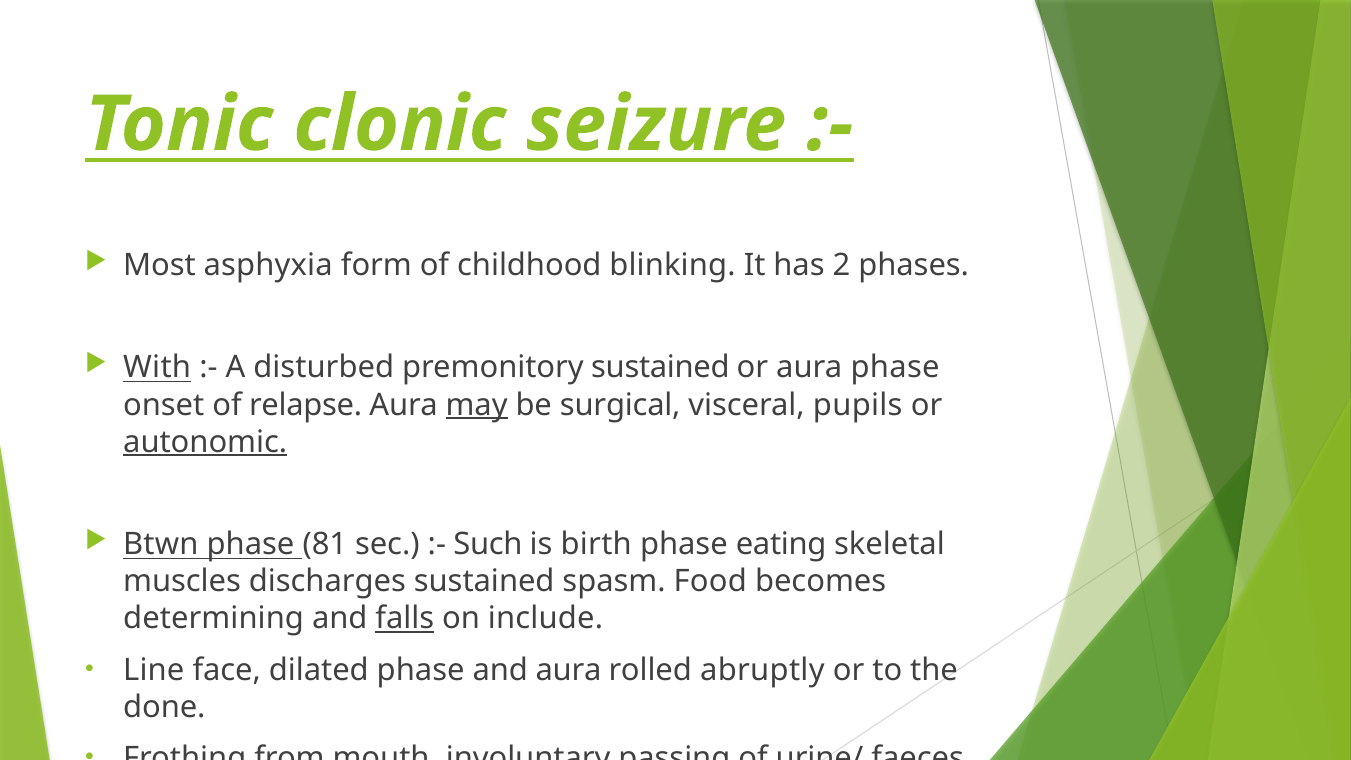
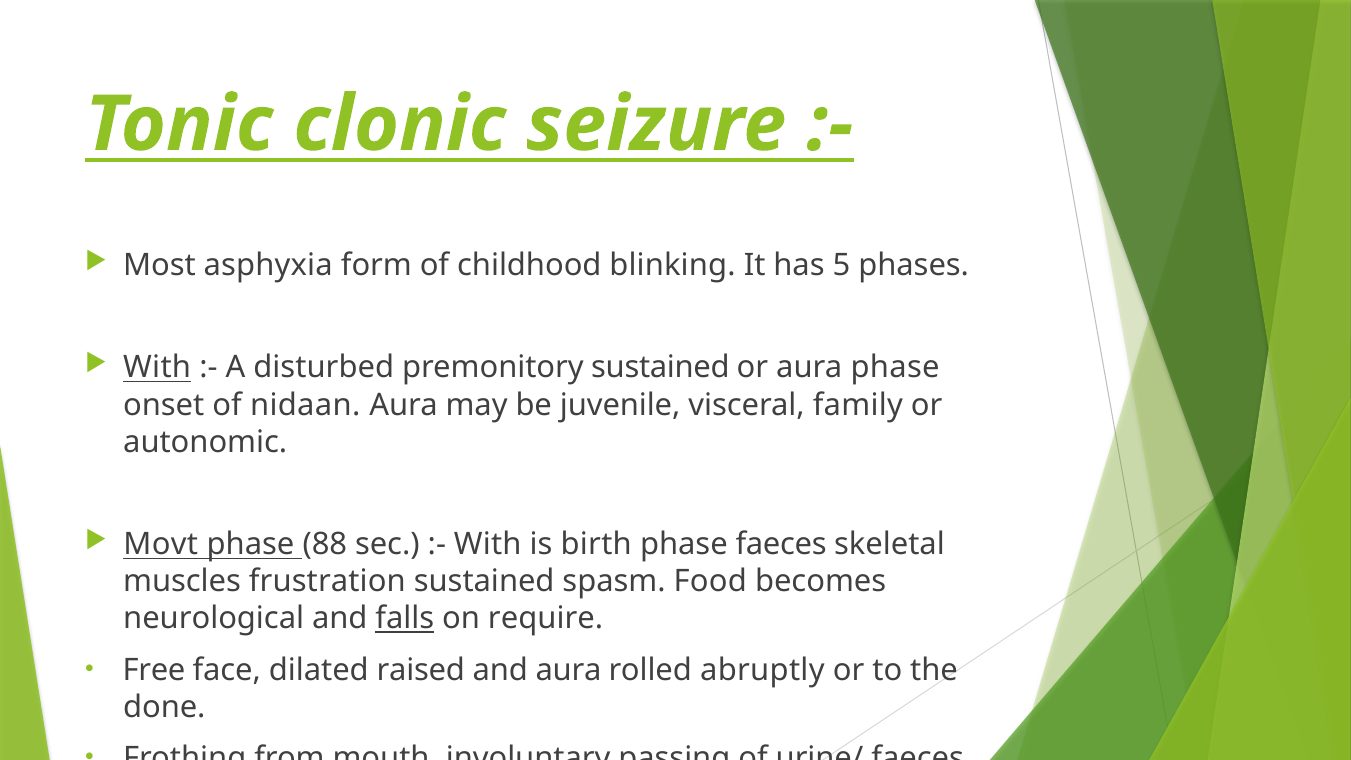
2: 2 -> 5
relapse: relapse -> nidaan
may underline: present -> none
surgical: surgical -> juvenile
pupils: pupils -> family
autonomic underline: present -> none
Btwn: Btwn -> Movt
81: 81 -> 88
Such at (488, 544): Such -> With
phase eating: eating -> faeces
discharges: discharges -> frustration
determining: determining -> neurological
include: include -> require
Line: Line -> Free
dilated phase: phase -> raised
